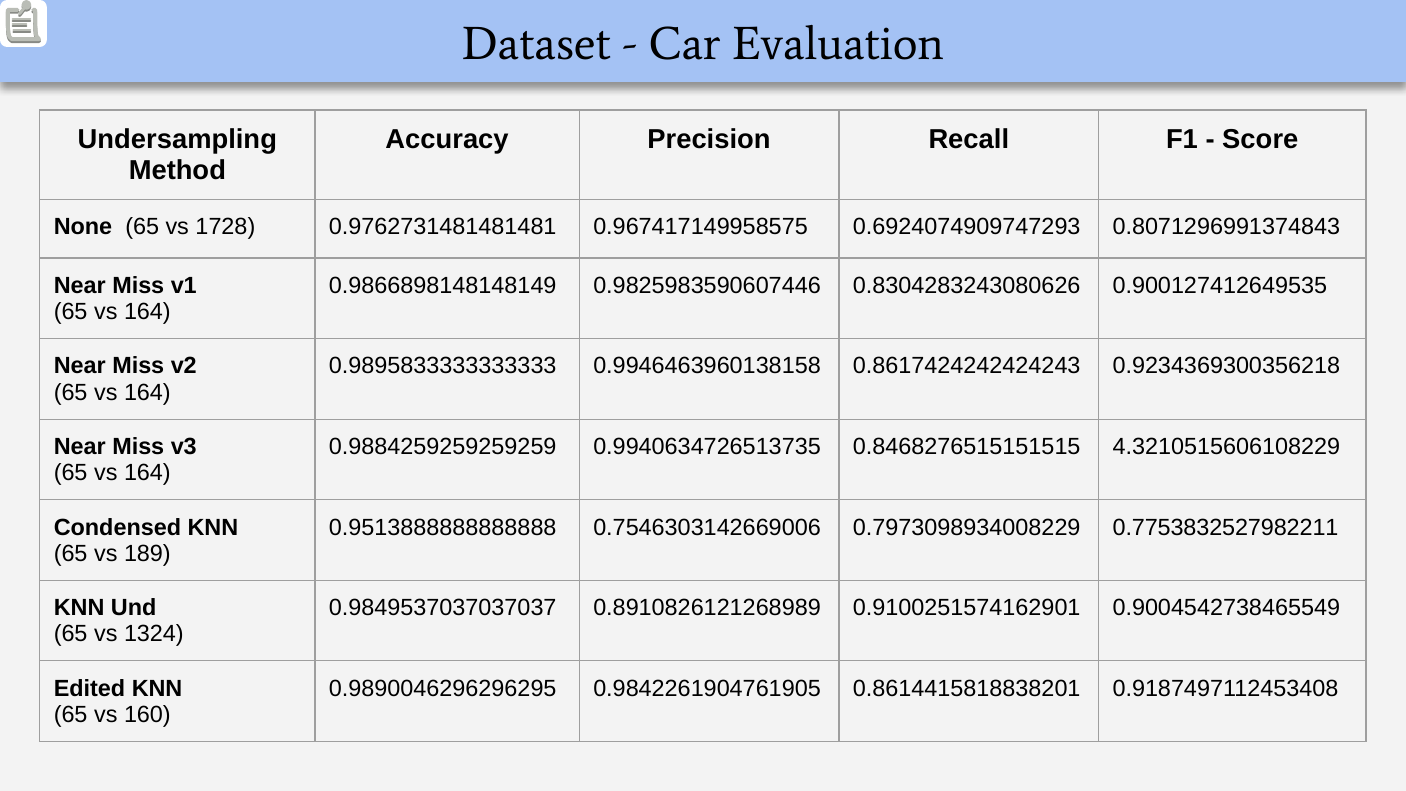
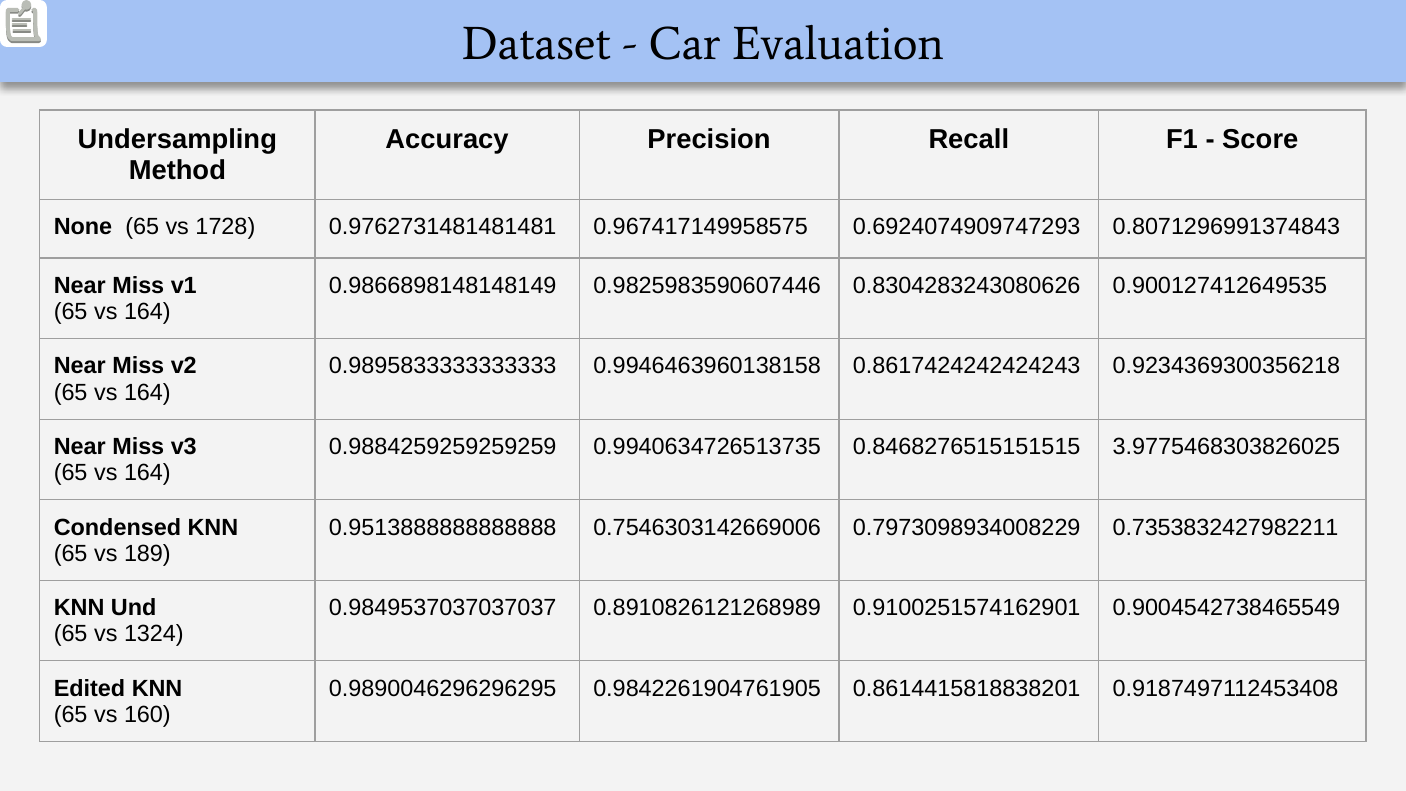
4.3210515606108229: 4.3210515606108229 -> 3.9775468303826025
0.7753832527982211: 0.7753832527982211 -> 0.7353832427982211
